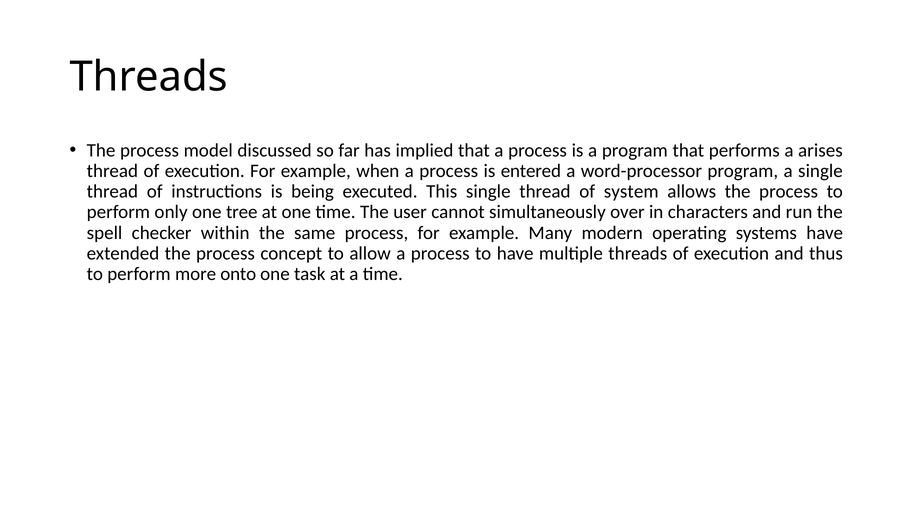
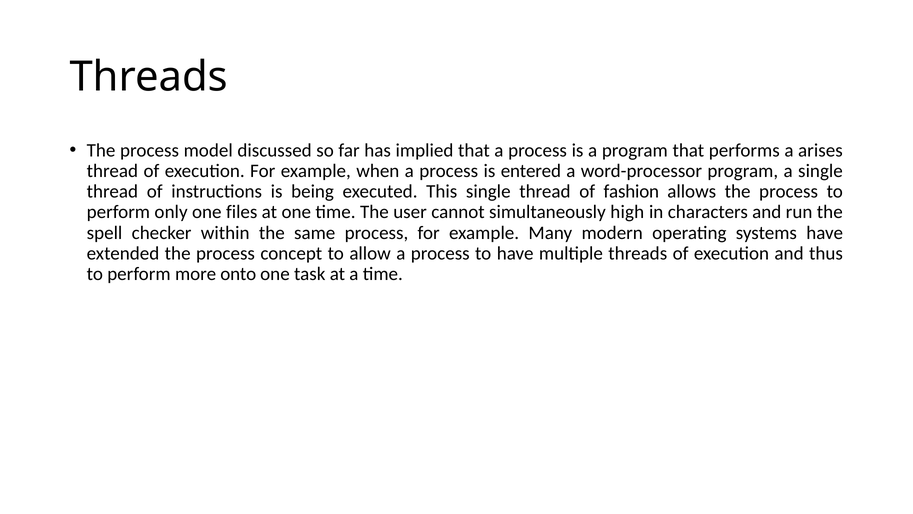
system: system -> fashion
tree: tree -> files
over: over -> high
